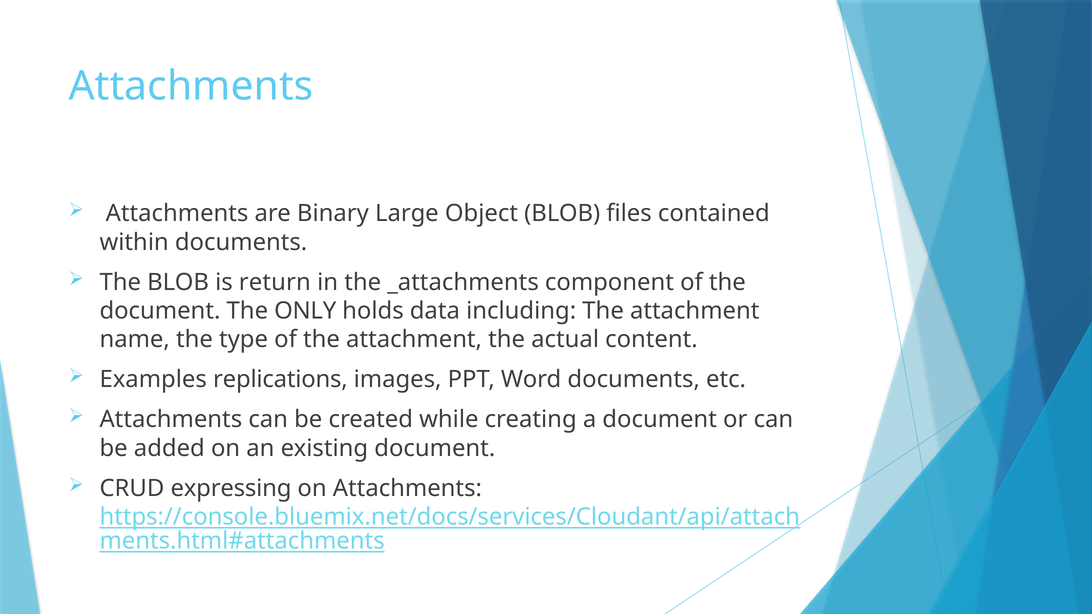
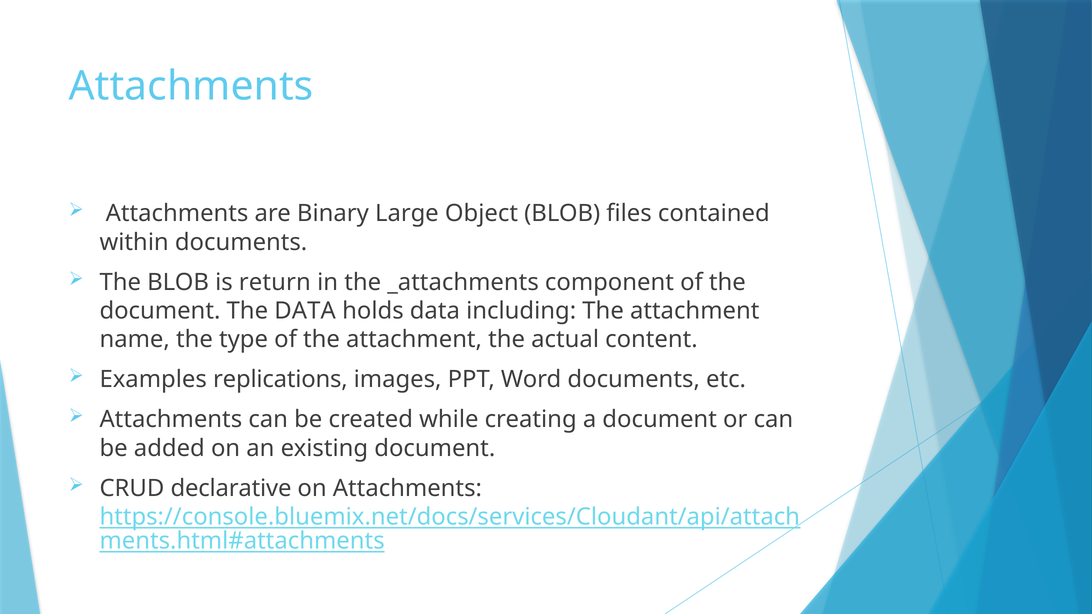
The ONLY: ONLY -> DATA
expressing: expressing -> declarative
